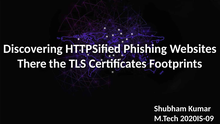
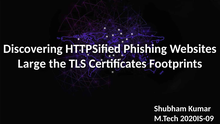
There: There -> Large
